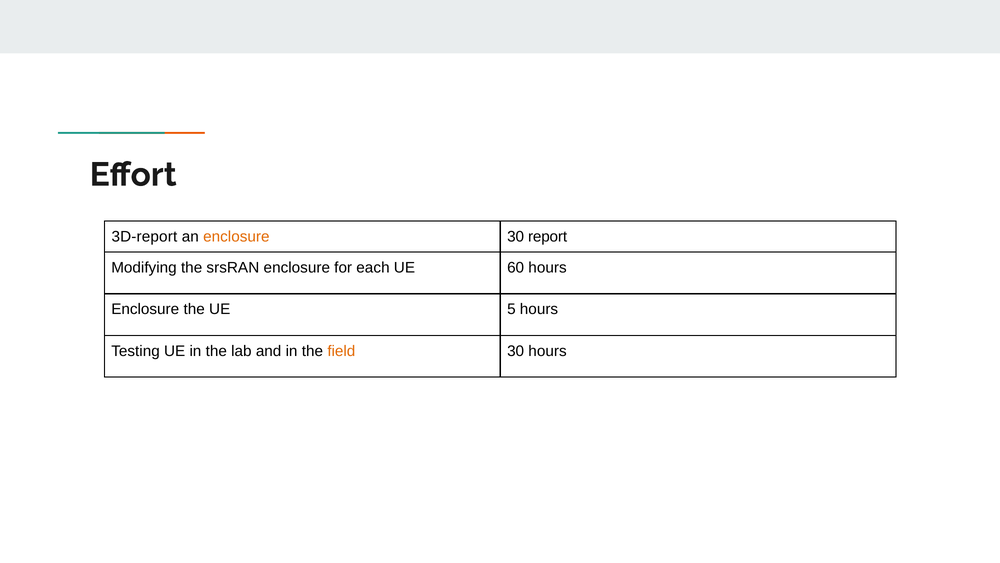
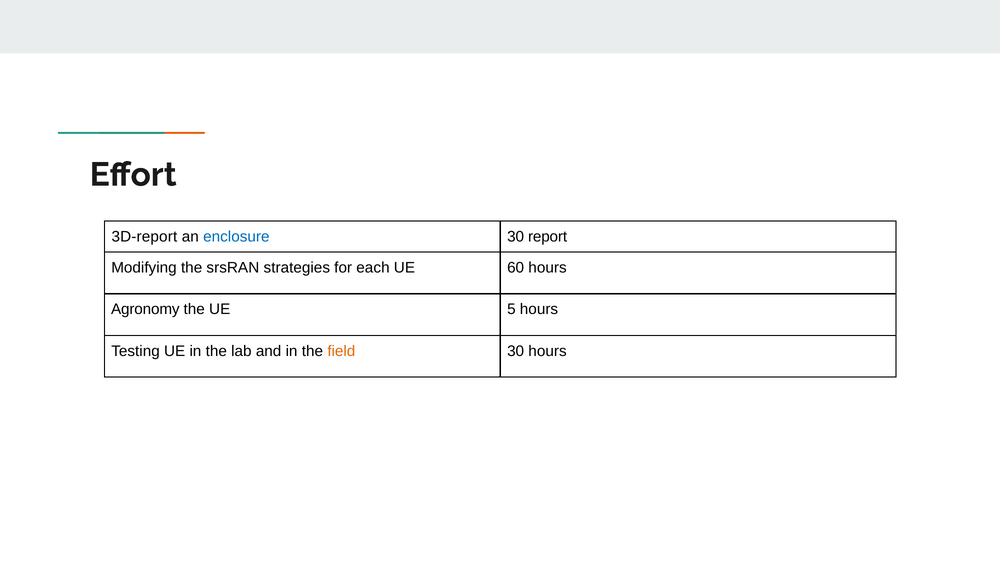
enclosure at (236, 237) colour: orange -> blue
srsRAN enclosure: enclosure -> strategies
Enclosure at (145, 309): Enclosure -> Agronomy
